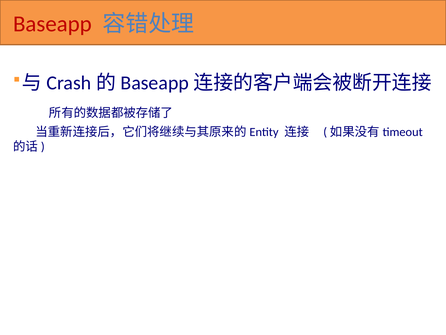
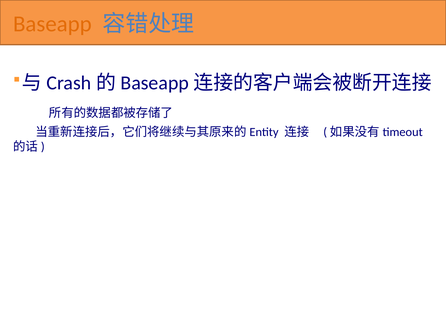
Baseapp colour: red -> orange
